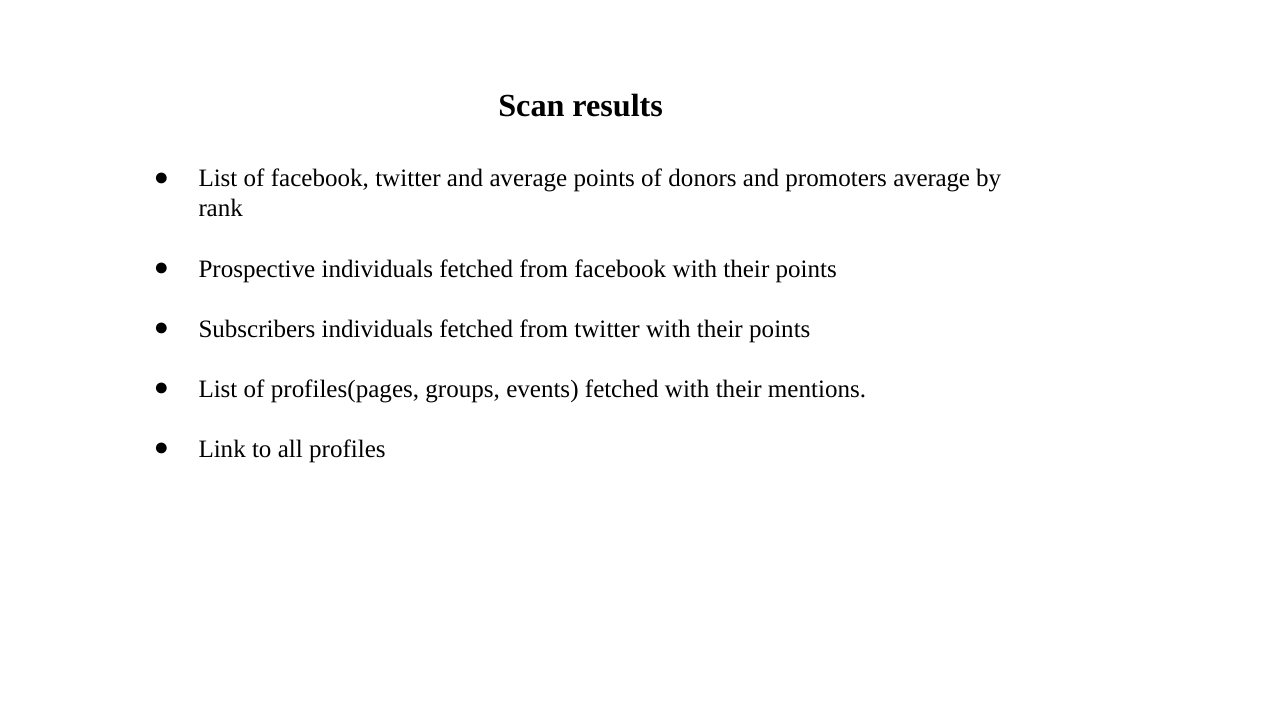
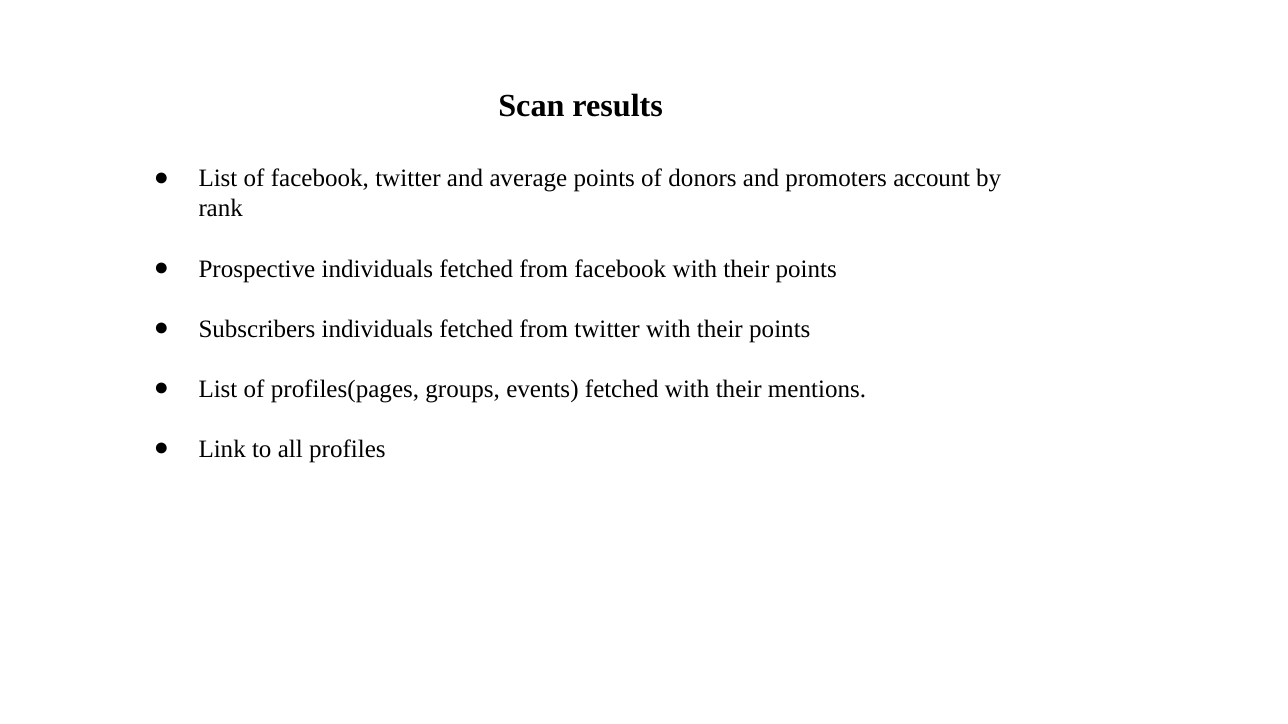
promoters average: average -> account
